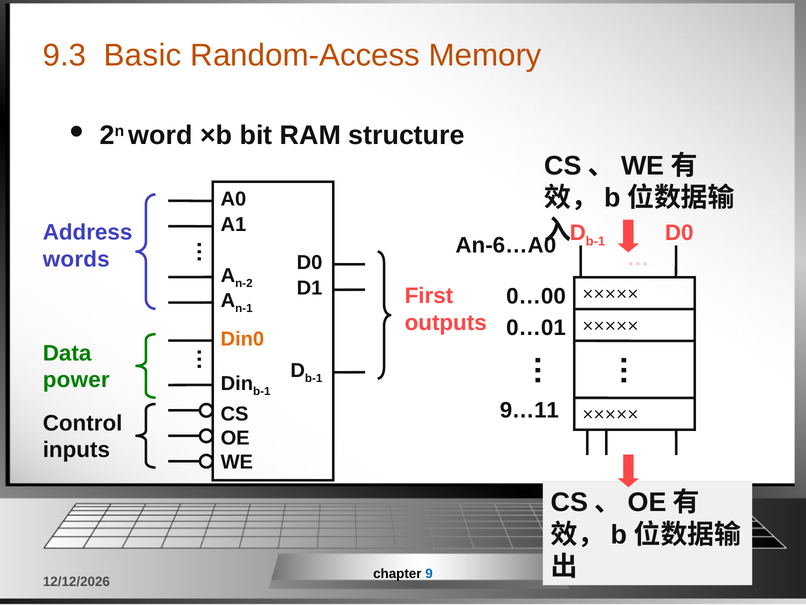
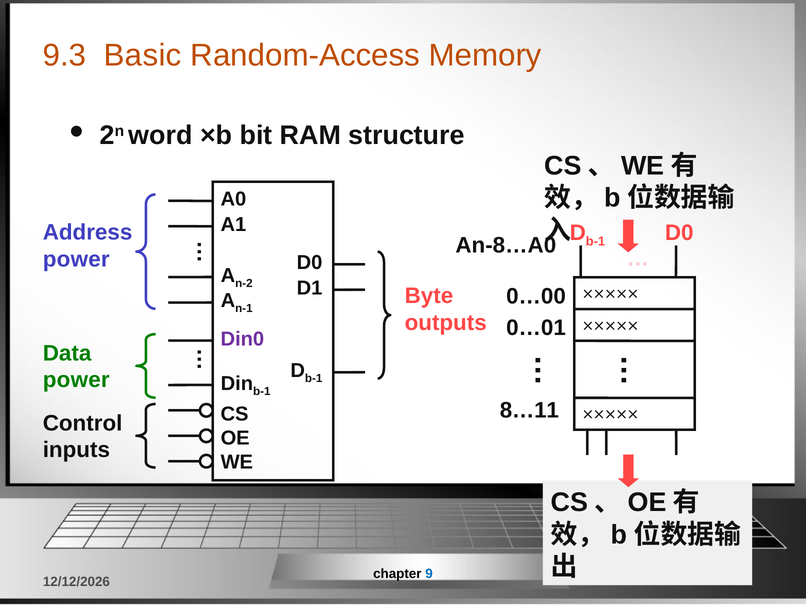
An-6…A0: An-6…A0 -> An-8…A0
words at (76, 259): words -> power
First: First -> Byte
Din0 colour: orange -> purple
9…11: 9…11 -> 8…11
